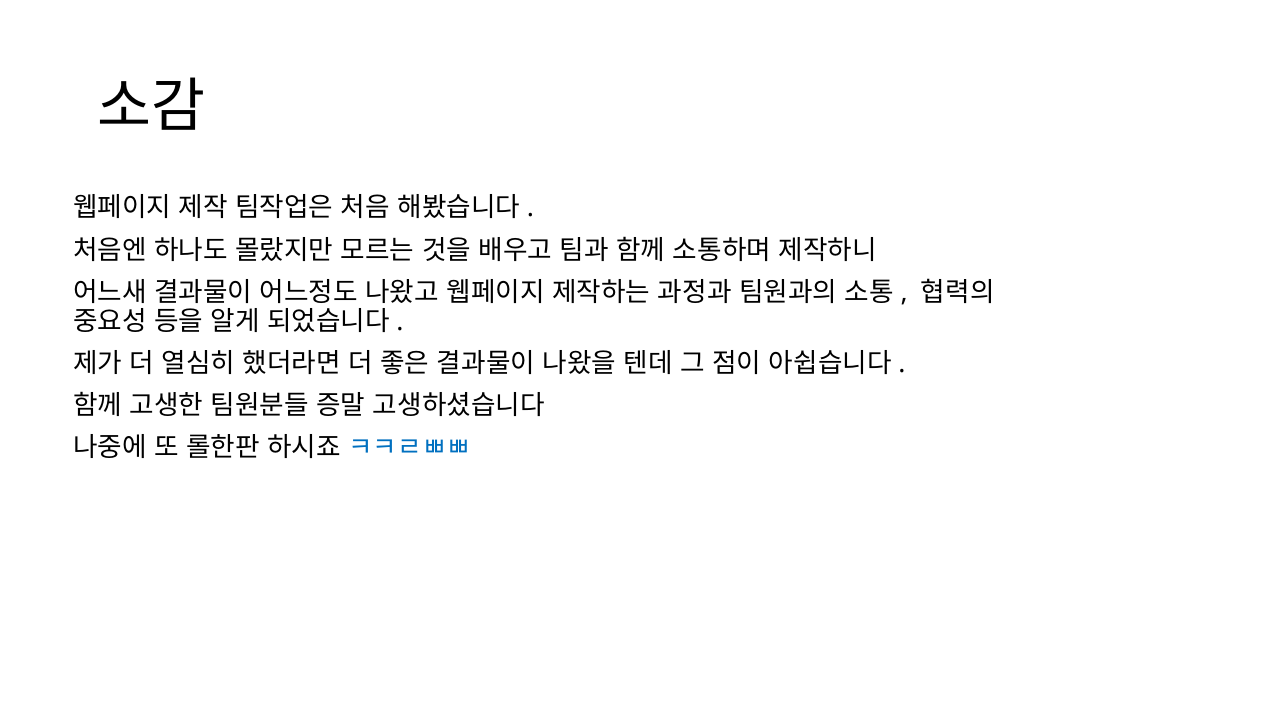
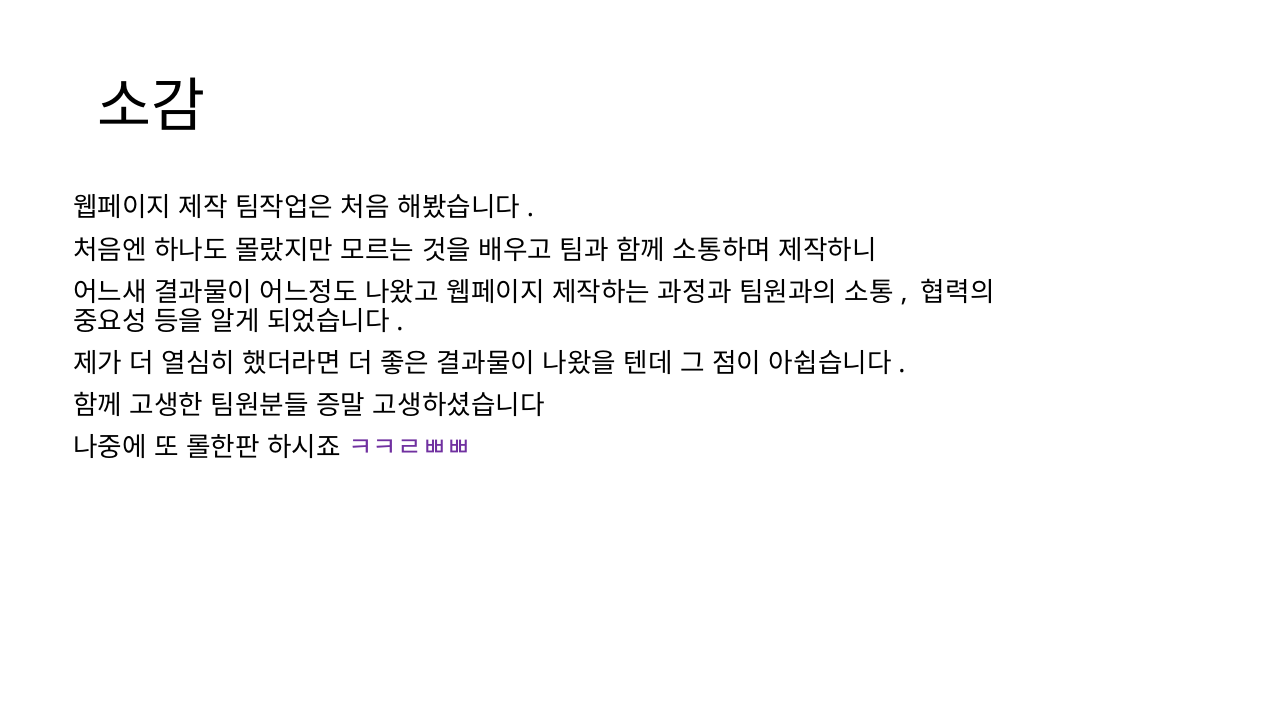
ㅋㅋㄹㅃㅃ colour: blue -> purple
